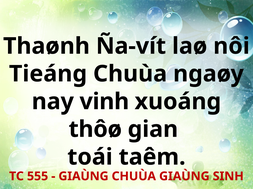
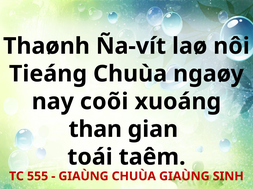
vinh: vinh -> coõi
thôø: thôø -> than
